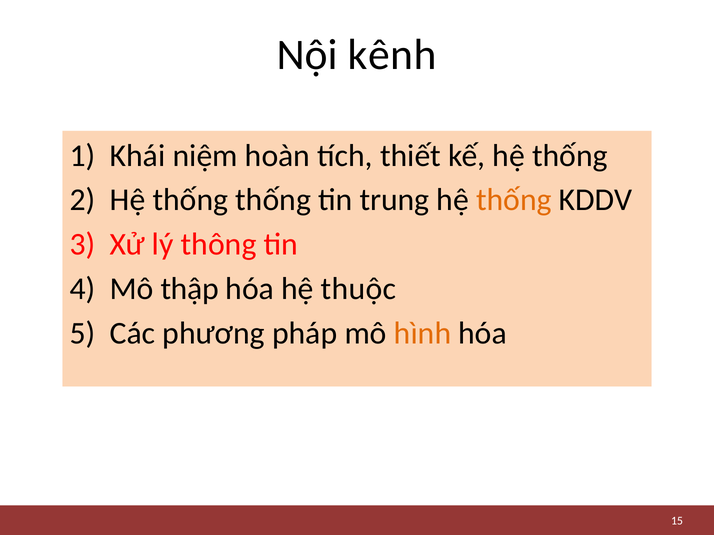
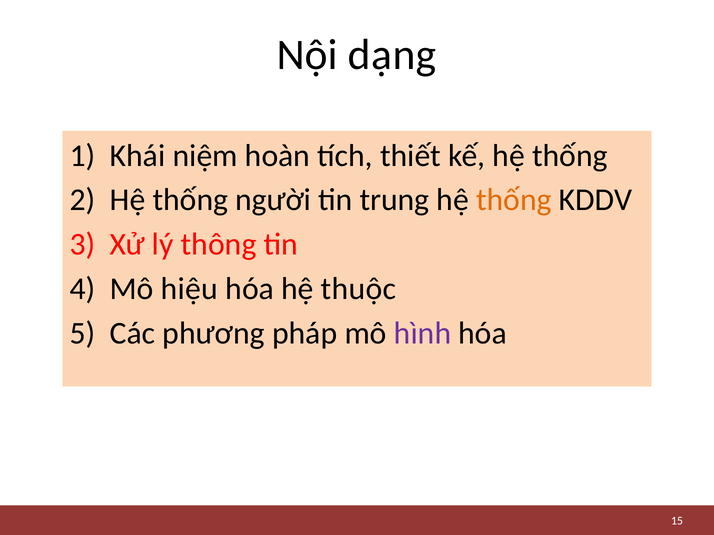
kênh: kênh -> dạng
thống thống: thống -> người
thập: thập -> hiệu
hình colour: orange -> purple
